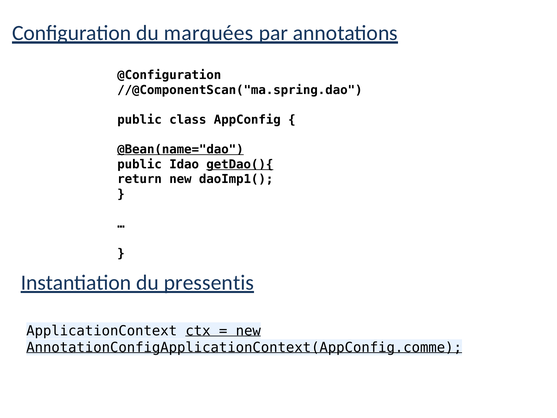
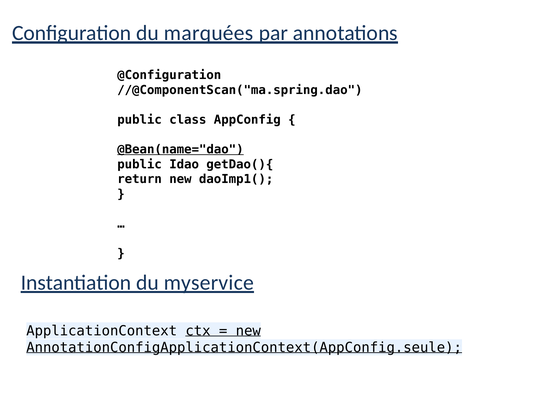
getDao(){ underline: present -> none
pressentis: pressentis -> myservice
AnnotationConfigApplicationContext(AppConfig.comme: AnnotationConfigApplicationContext(AppConfig.comme -> AnnotationConfigApplicationContext(AppConfig.seule
